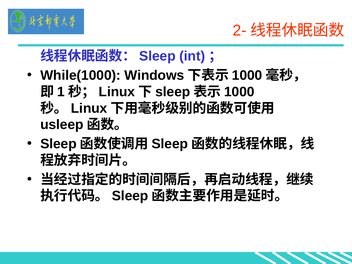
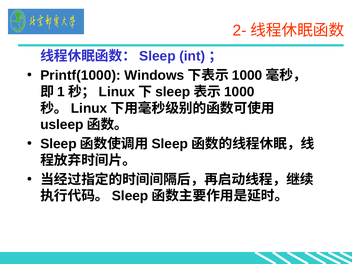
While(1000: While(1000 -> Printf(1000
